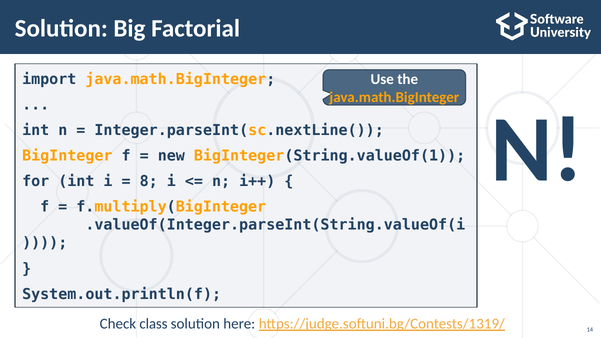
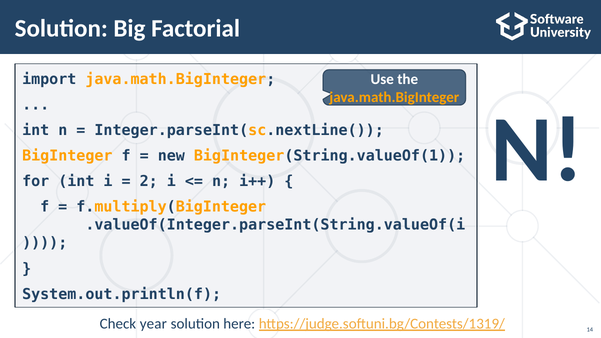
8: 8 -> 2
class: class -> year
